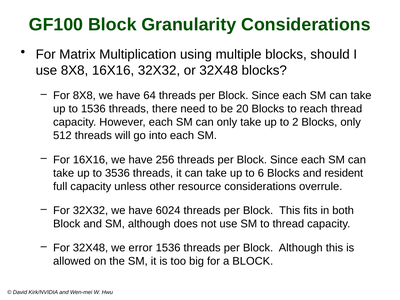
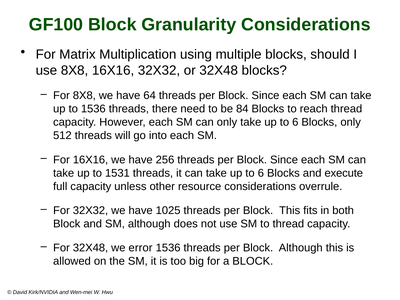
20: 20 -> 84
2 at (295, 122): 2 -> 6
3536: 3536 -> 1531
resident: resident -> execute
6024: 6024 -> 1025
